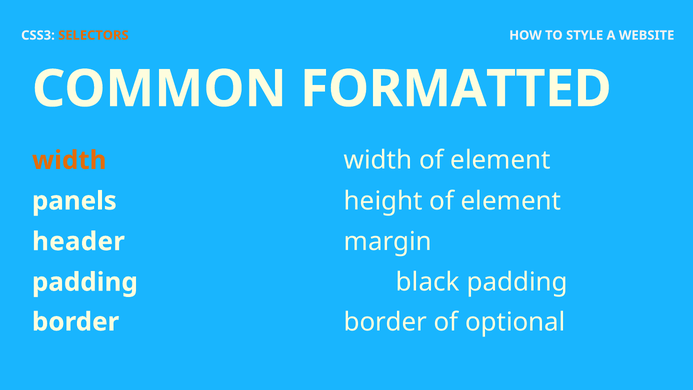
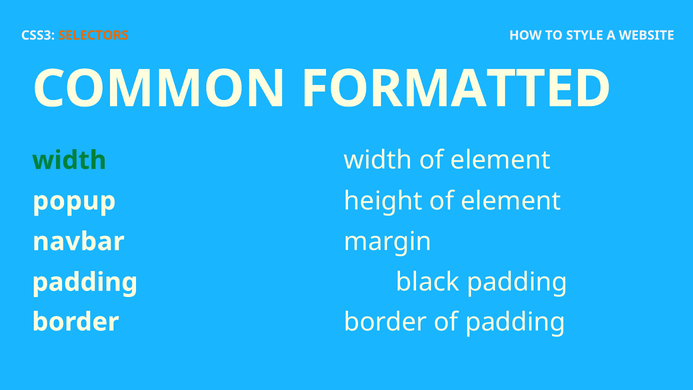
width at (69, 160) colour: orange -> green
panels: panels -> popup
header: header -> navbar
of optional: optional -> padding
